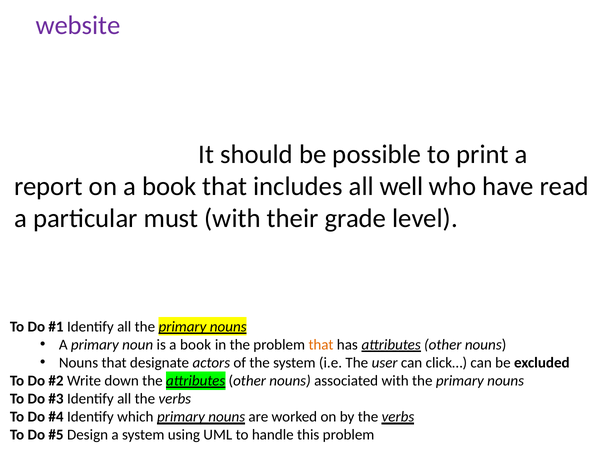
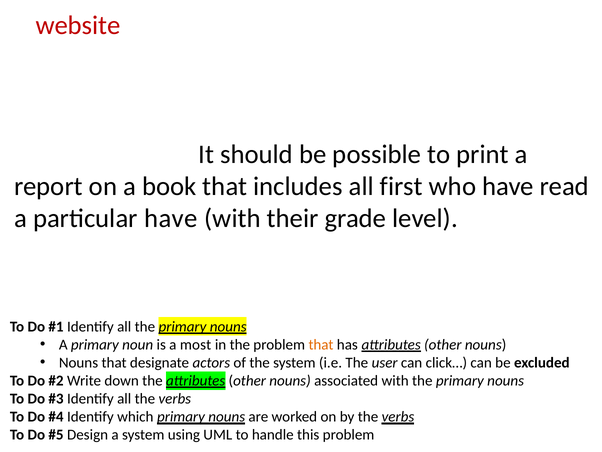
website colour: purple -> red
all well: well -> first
particular must: must -> have
is a book: book -> most
